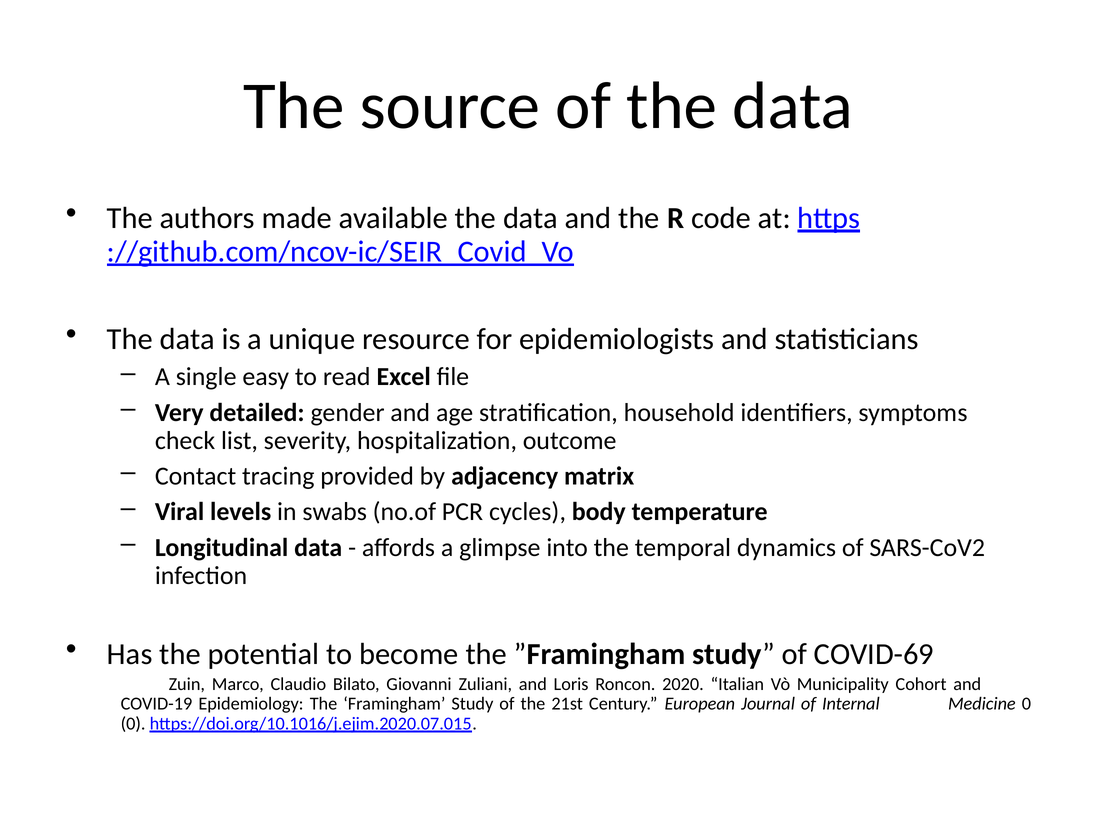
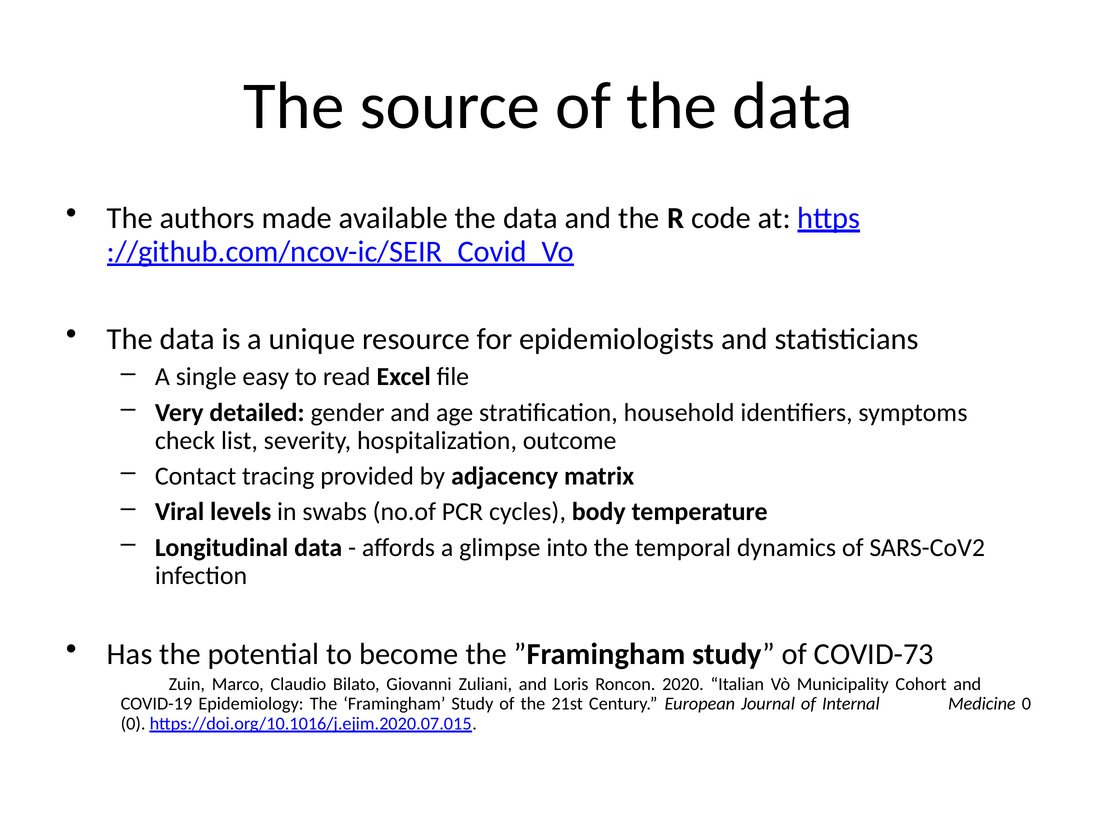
COVID-69: COVID-69 -> COVID-73
